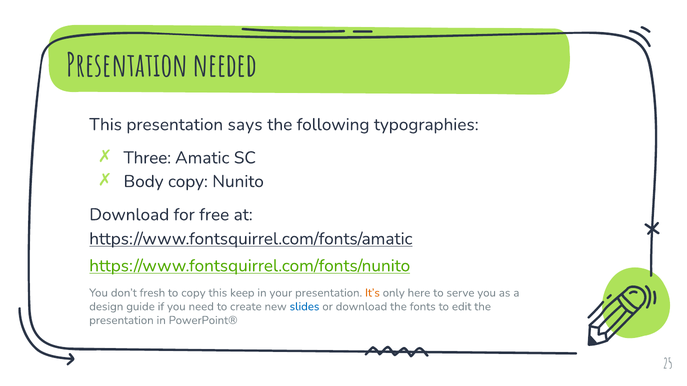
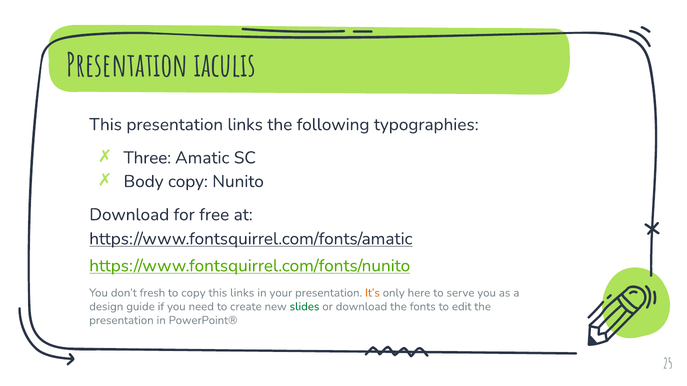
needed: needed -> iaculis
presentation says: says -> links
this keep: keep -> links
slides colour: blue -> green
